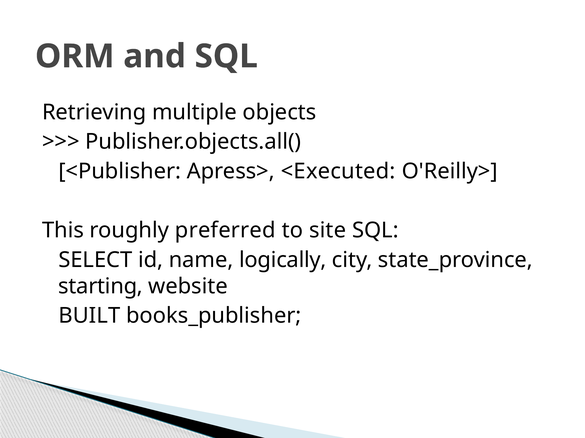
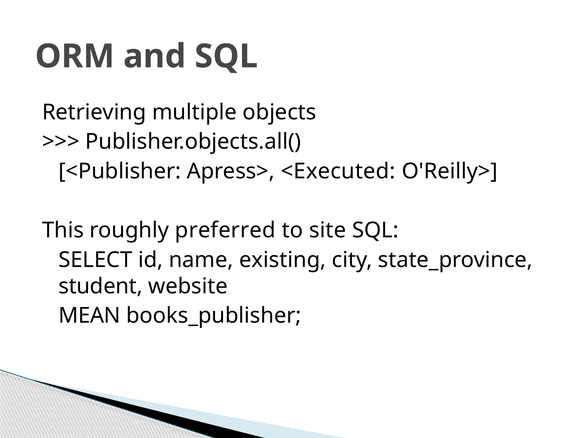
logically: logically -> existing
starting: starting -> student
BUILT: BUILT -> MEAN
